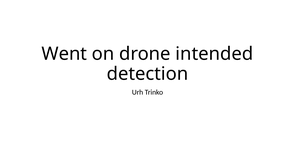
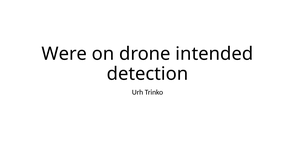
Went: Went -> Were
